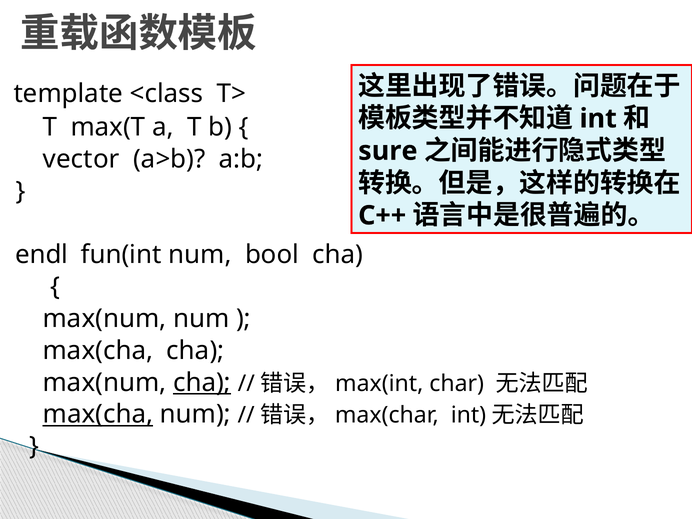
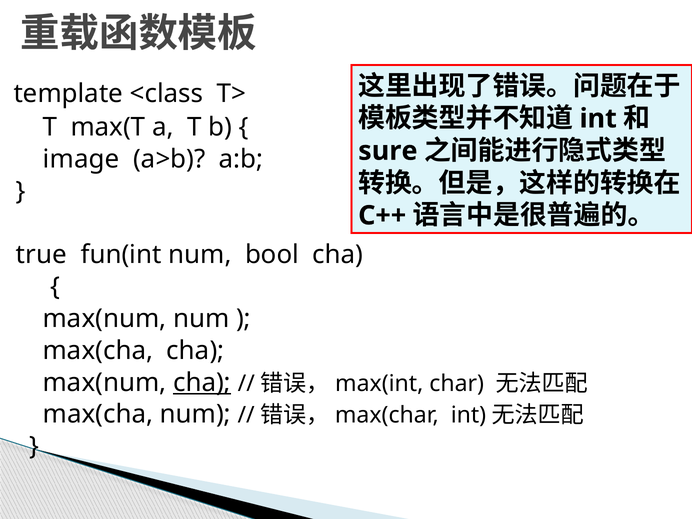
vector: vector -> image
endl: endl -> true
max(cha at (98, 414) underline: present -> none
